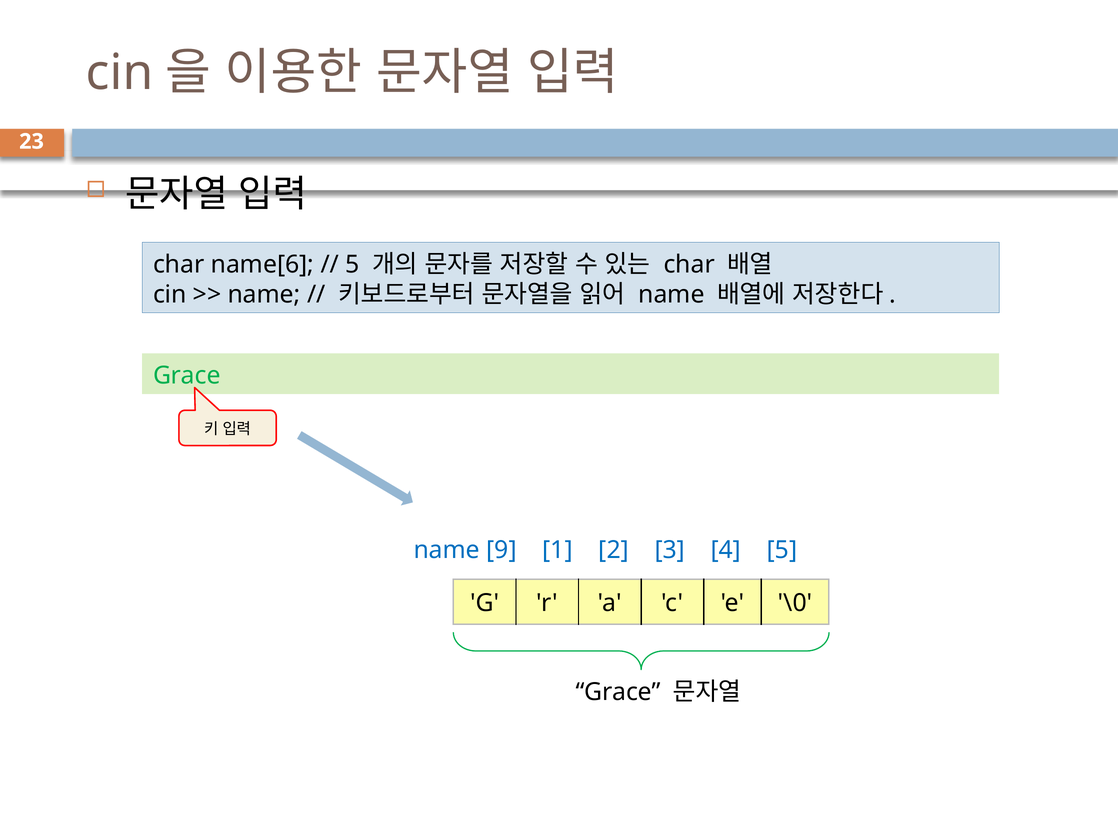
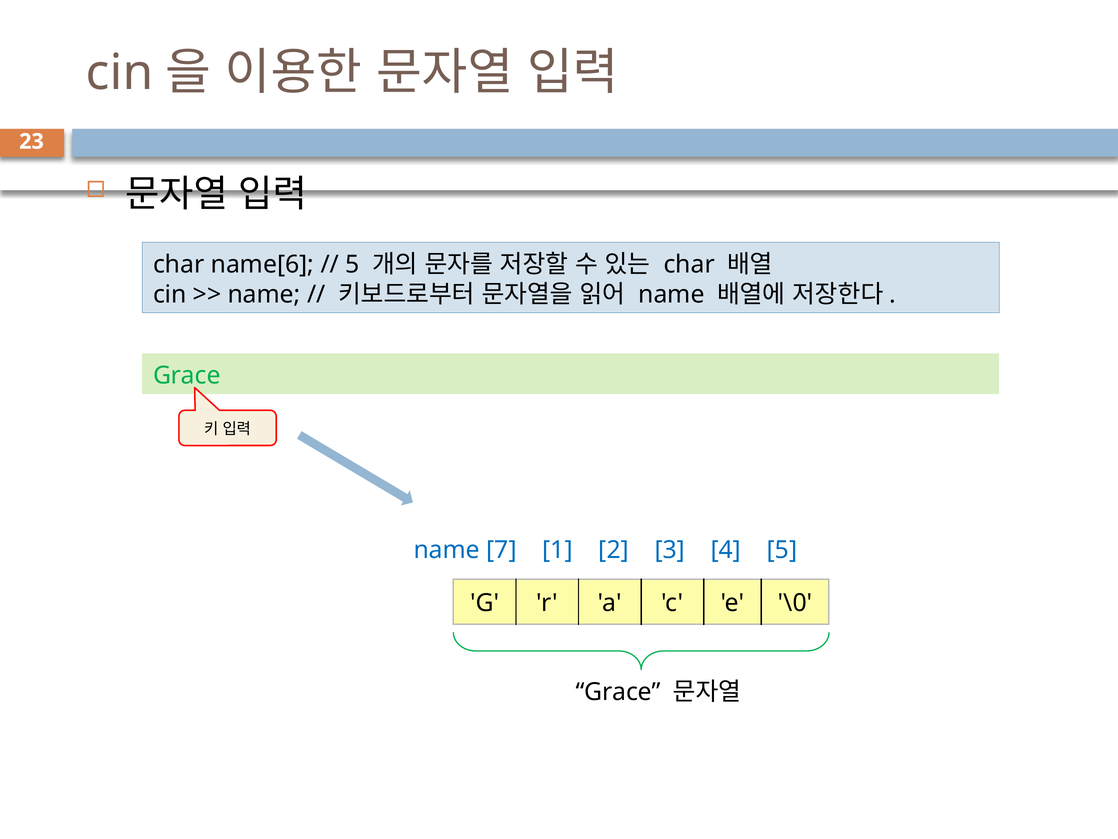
9: 9 -> 7
